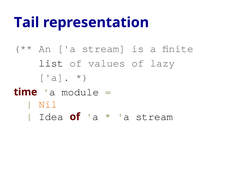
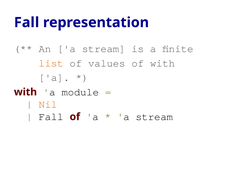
Tail at (27, 22): Tail -> Fall
list colour: black -> orange
of lazy: lazy -> with
time at (25, 92): time -> with
Idea at (51, 117): Idea -> Fall
